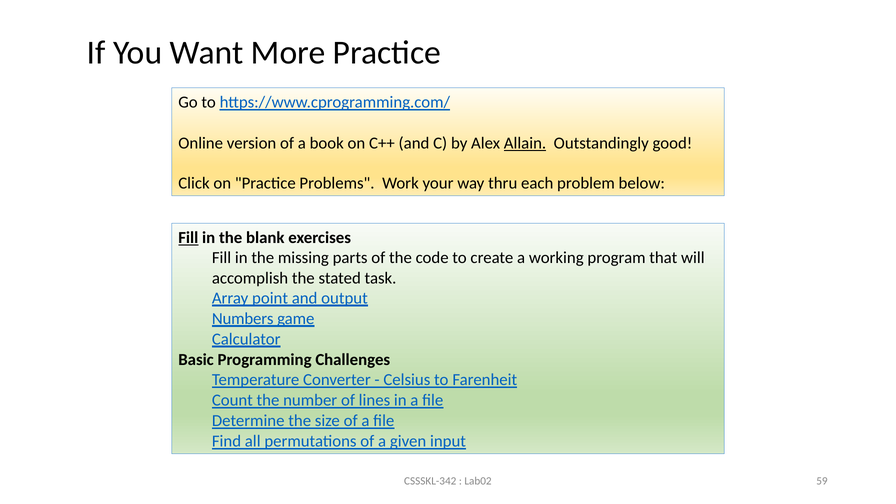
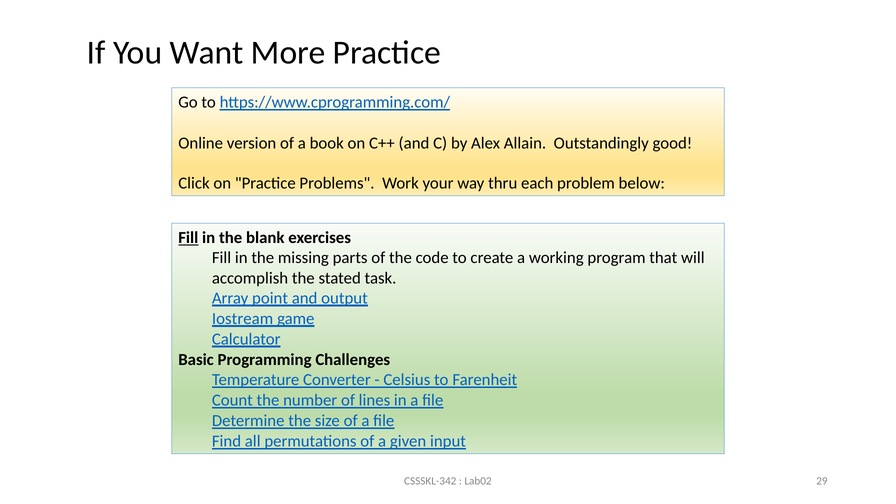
Allain underline: present -> none
Numbers: Numbers -> Iostream
59: 59 -> 29
